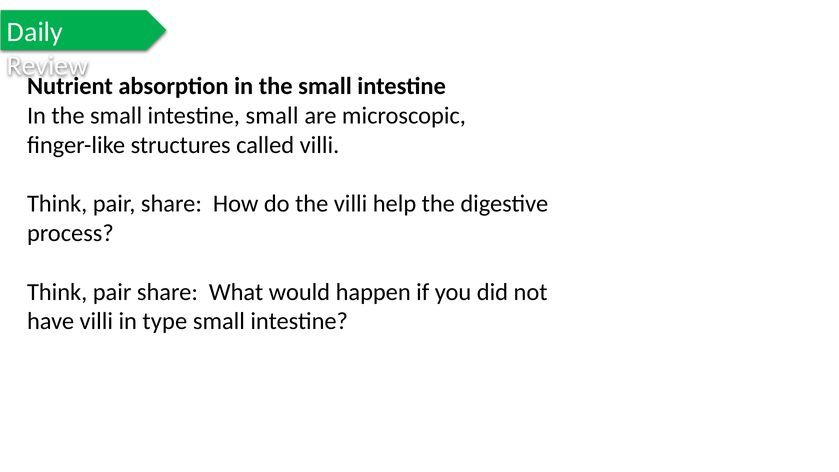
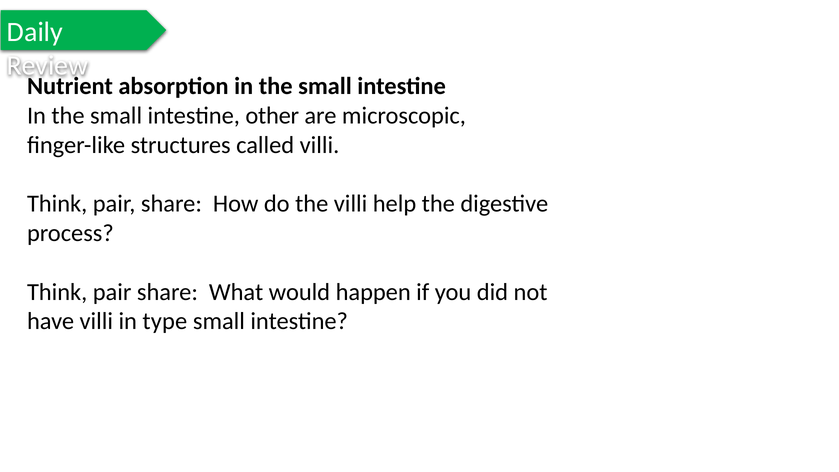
intestine small: small -> other
